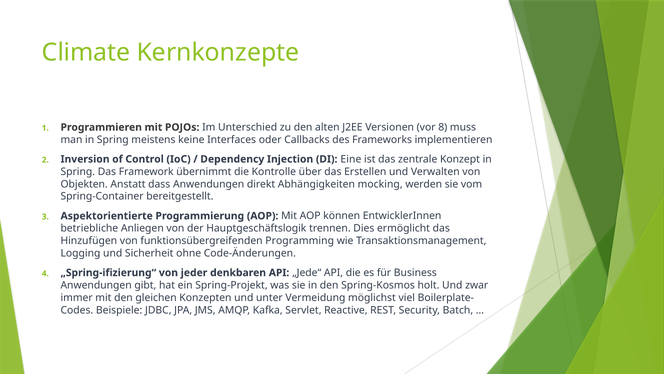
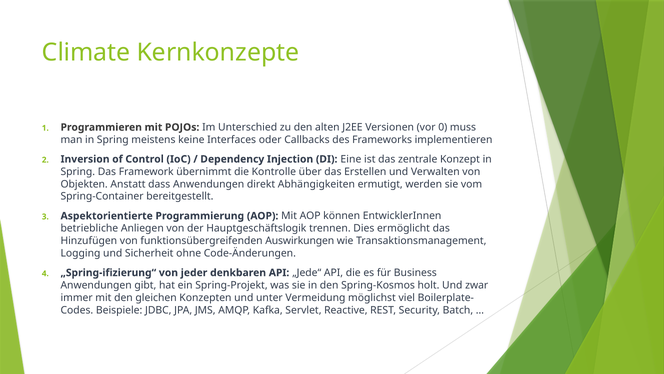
8: 8 -> 0
mocking: mocking -> ermutigt
Programming: Programming -> Auswirkungen
